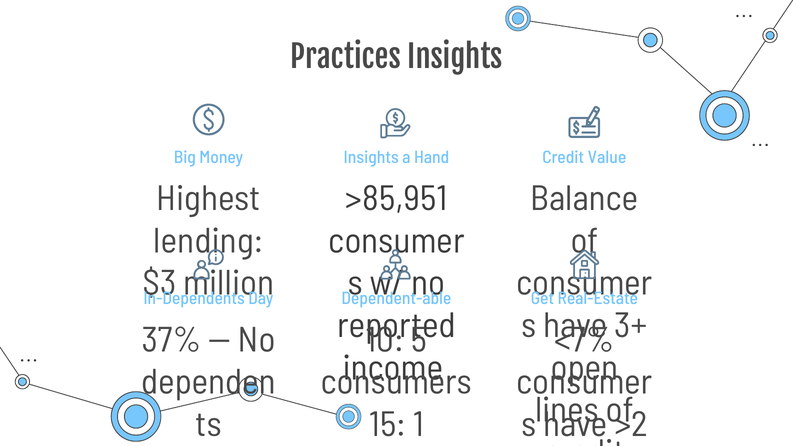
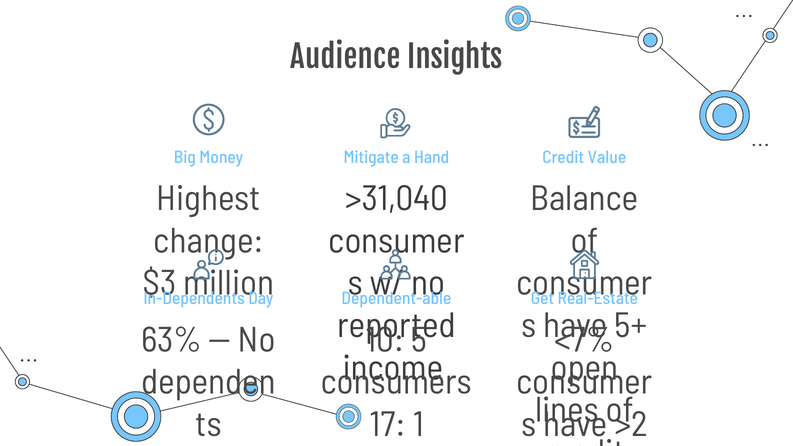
Practices: Practices -> Audience
Money Insights: Insights -> Mitigate
>85,951: >85,951 -> >31,040
lending: lending -> change
3+: 3+ -> 5+
37%: 37% -> 63%
15: 15 -> 17
